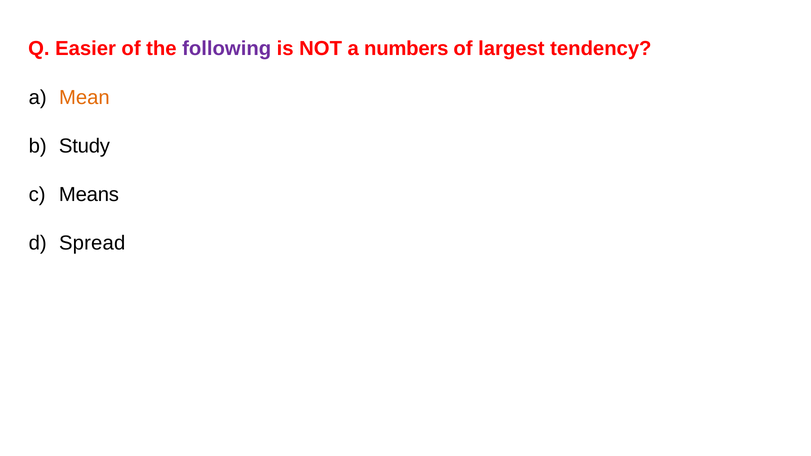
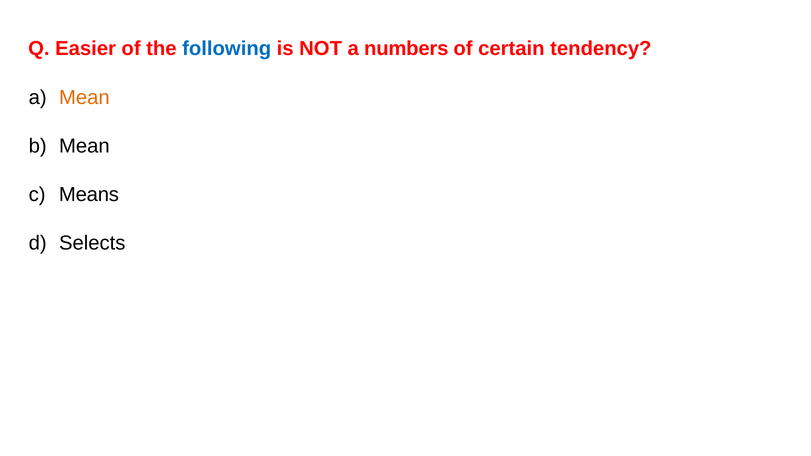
following colour: purple -> blue
largest: largest -> certain
Study at (84, 146): Study -> Mean
Spread: Spread -> Selects
